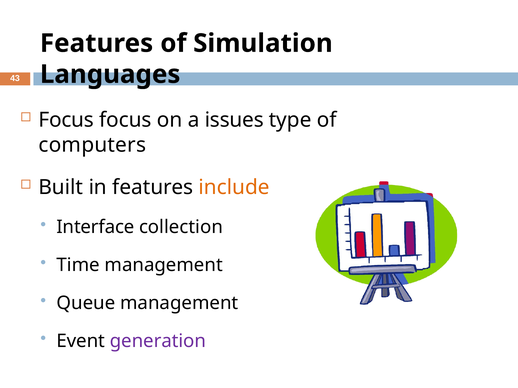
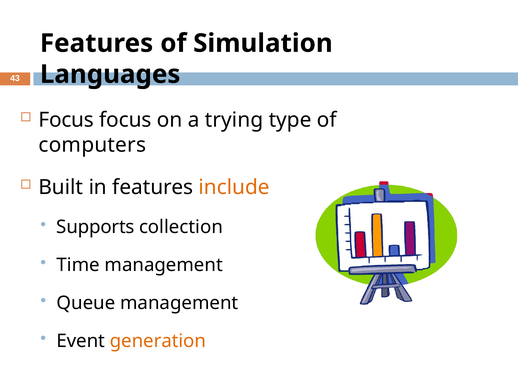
issues: issues -> trying
Interface: Interface -> Supports
generation colour: purple -> orange
